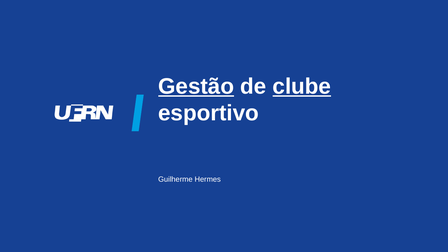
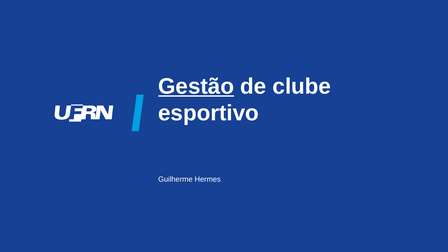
clube underline: present -> none
